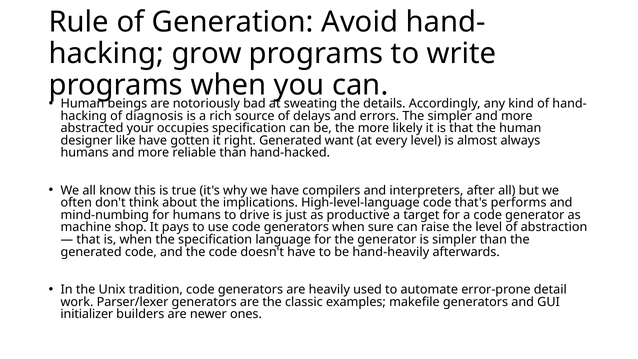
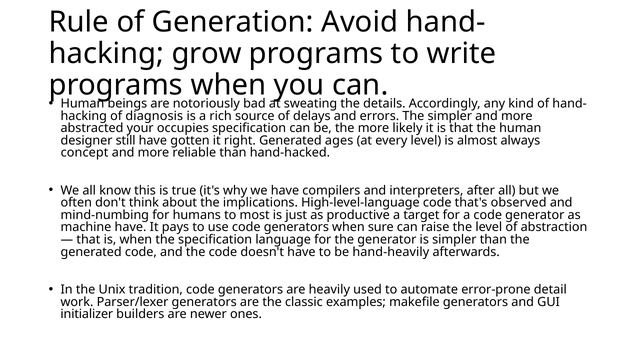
like: like -> still
want: want -> ages
humans at (85, 153): humans -> concept
performs: performs -> observed
drive: drive -> most
machine shop: shop -> have
